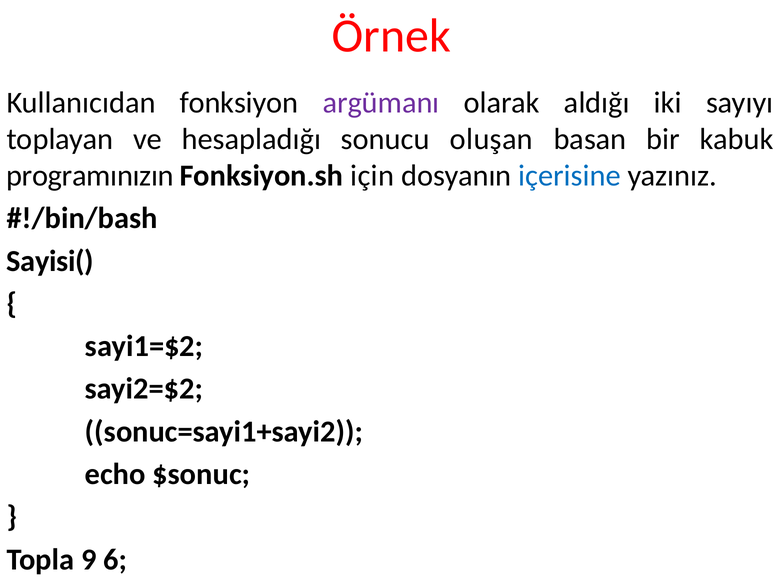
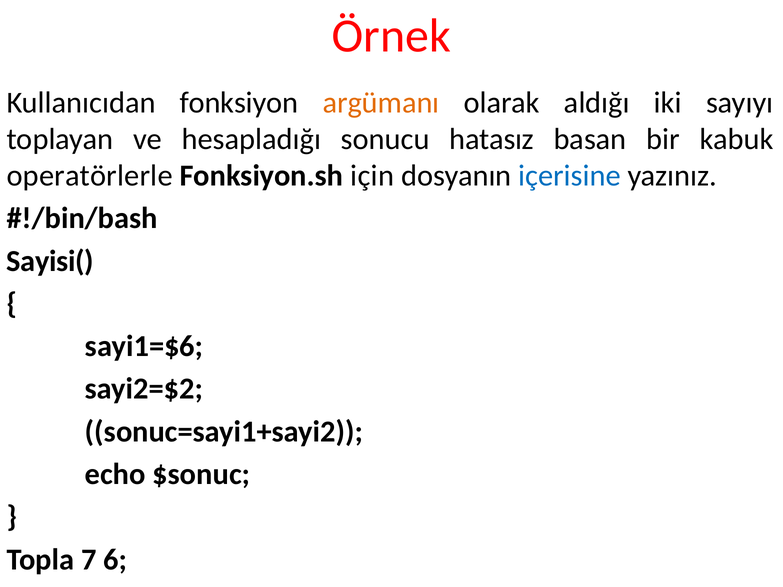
argümanı colour: purple -> orange
oluşan: oluşan -> hatasız
programınızın: programınızın -> operatörlerle
sayi1=$2: sayi1=$2 -> sayi1=$6
9: 9 -> 7
